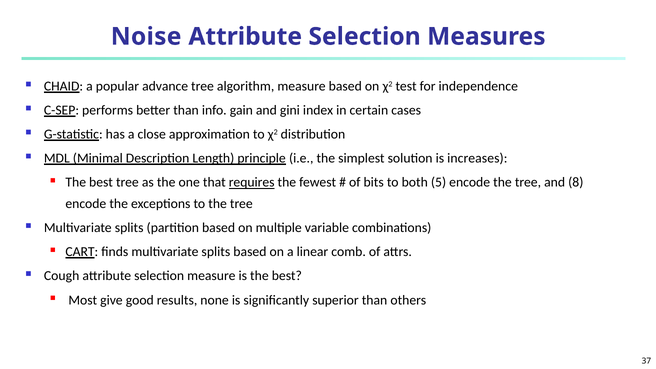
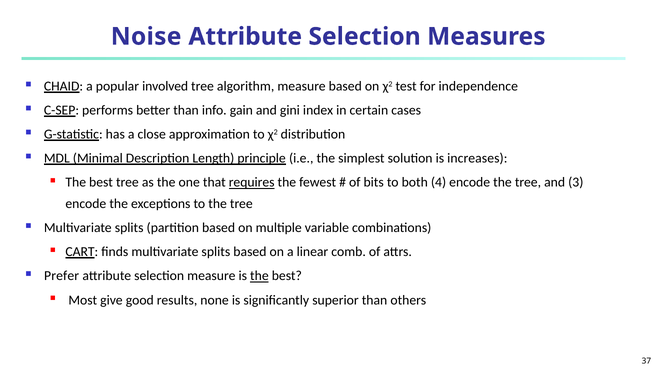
advance: advance -> involved
5: 5 -> 4
8: 8 -> 3
Cough: Cough -> Prefer
the at (259, 276) underline: none -> present
